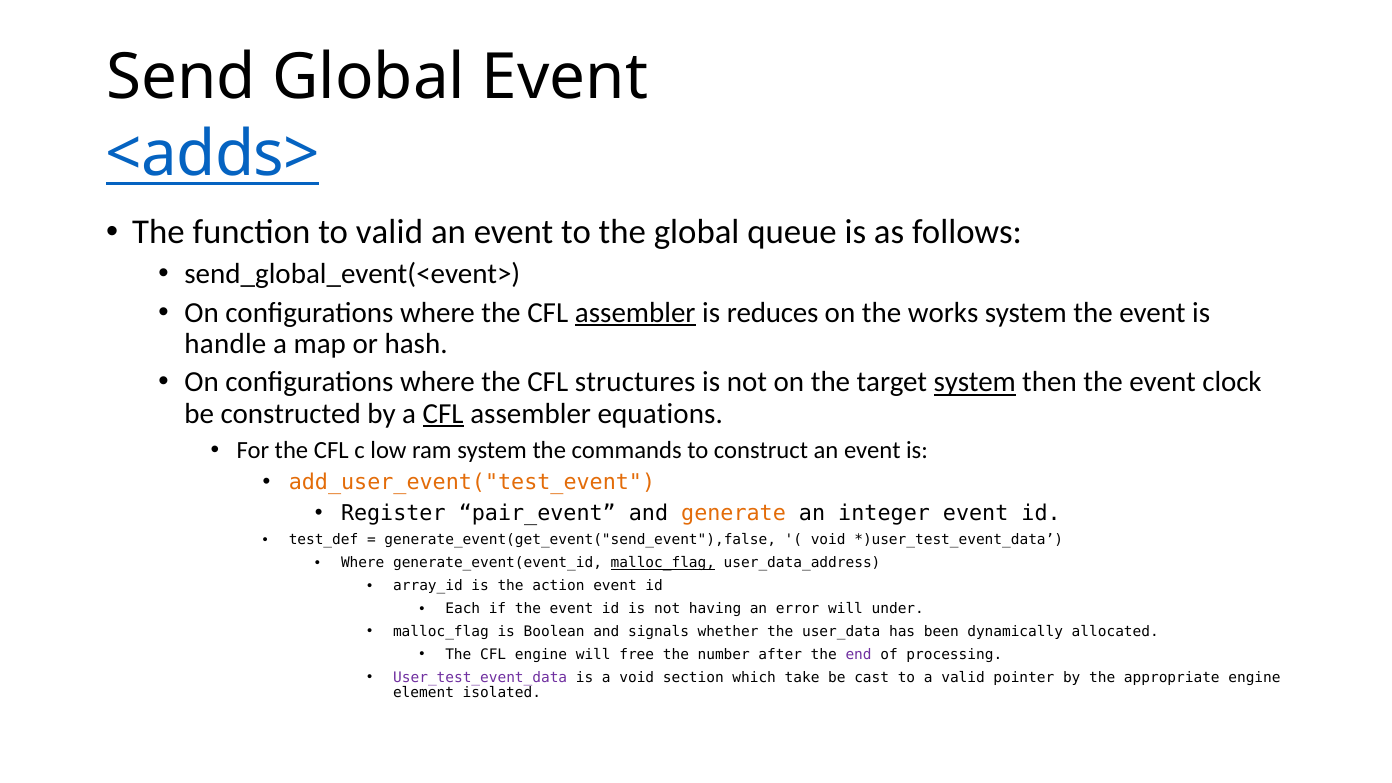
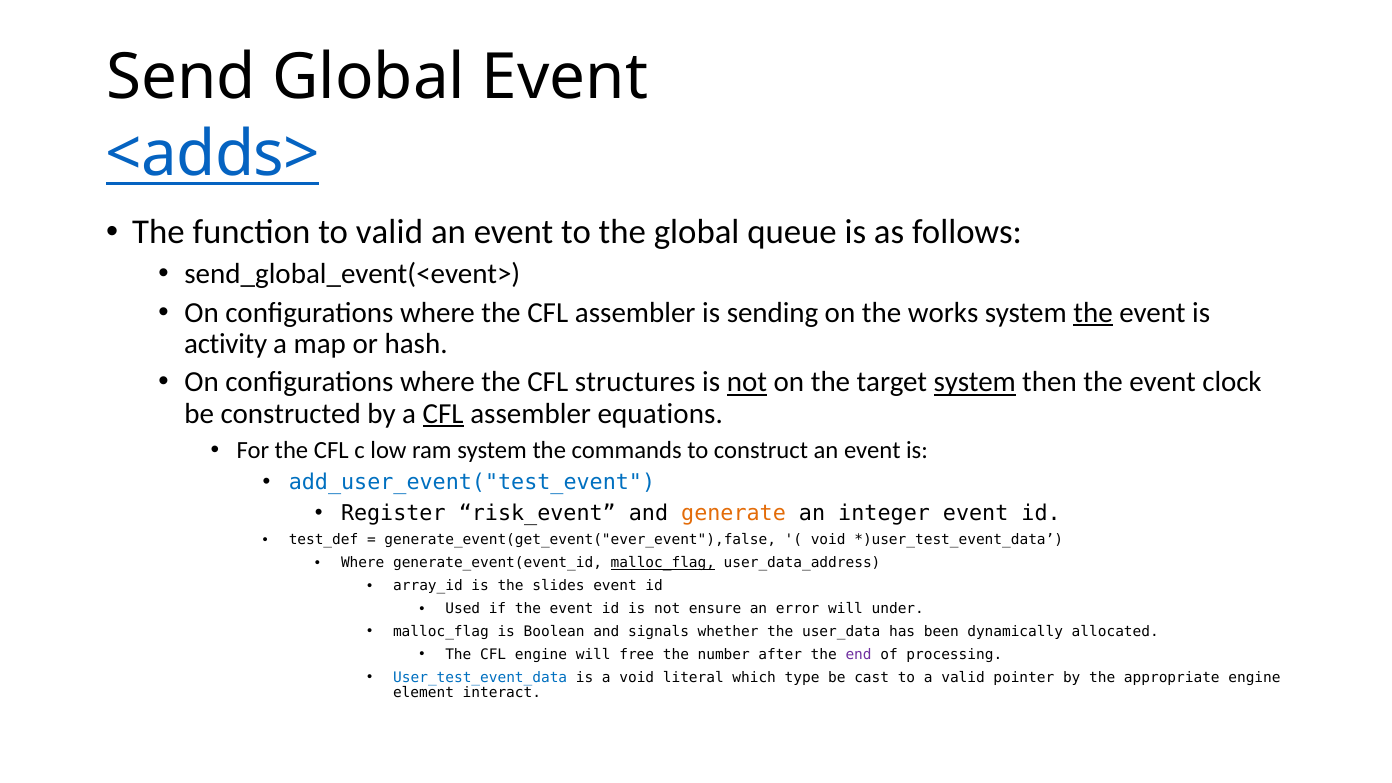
assembler at (635, 312) underline: present -> none
reduces: reduces -> sending
the at (1093, 312) underline: none -> present
handle: handle -> activity
not at (747, 382) underline: none -> present
add_user_event("test_event colour: orange -> blue
pair_event: pair_event -> risk_event
generate_event(get_event("send_event"),false: generate_event(get_event("send_event"),false -> generate_event(get_event("ever_event"),false
action: action -> slides
Each: Each -> Used
having: having -> ensure
User_test_event_data colour: purple -> blue
section: section -> literal
take: take -> type
isolated: isolated -> interact
